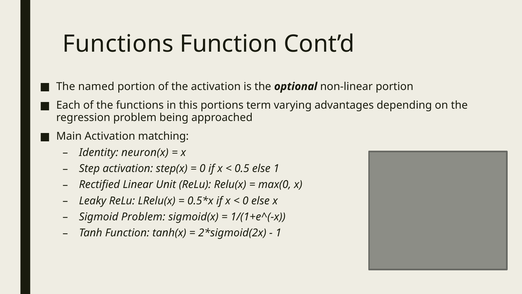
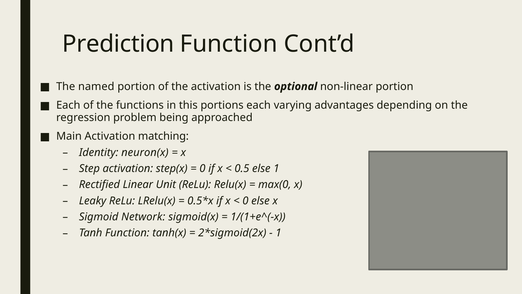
Functions at (118, 44): Functions -> Prediction
portions term: term -> each
Sigmoid Problem: Problem -> Network
